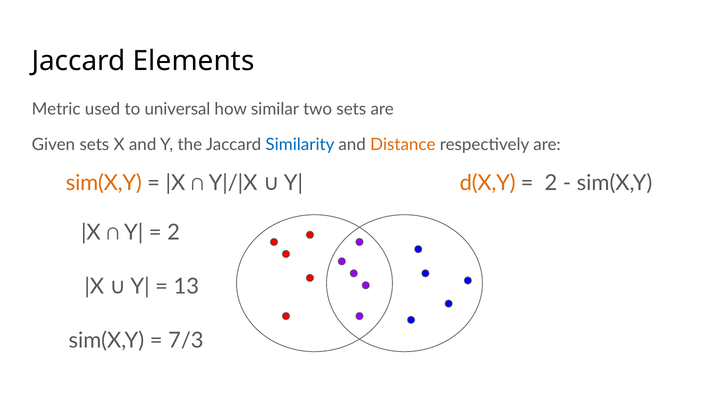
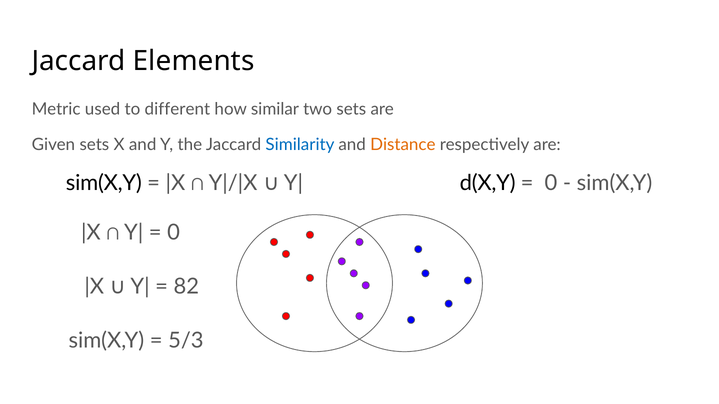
universal: universal -> different
sim(X,Y at (104, 183) colour: orange -> black
d(X,Y colour: orange -> black
2 at (551, 183): 2 -> 0
2 at (174, 233): 2 -> 0
13: 13 -> 82
7/3: 7/3 -> 5/3
